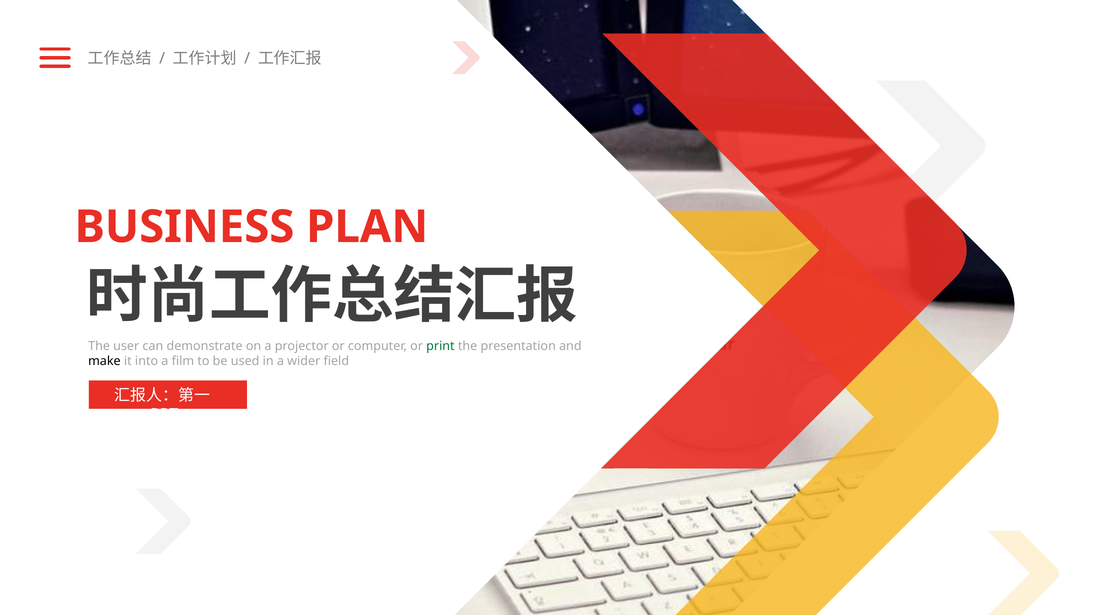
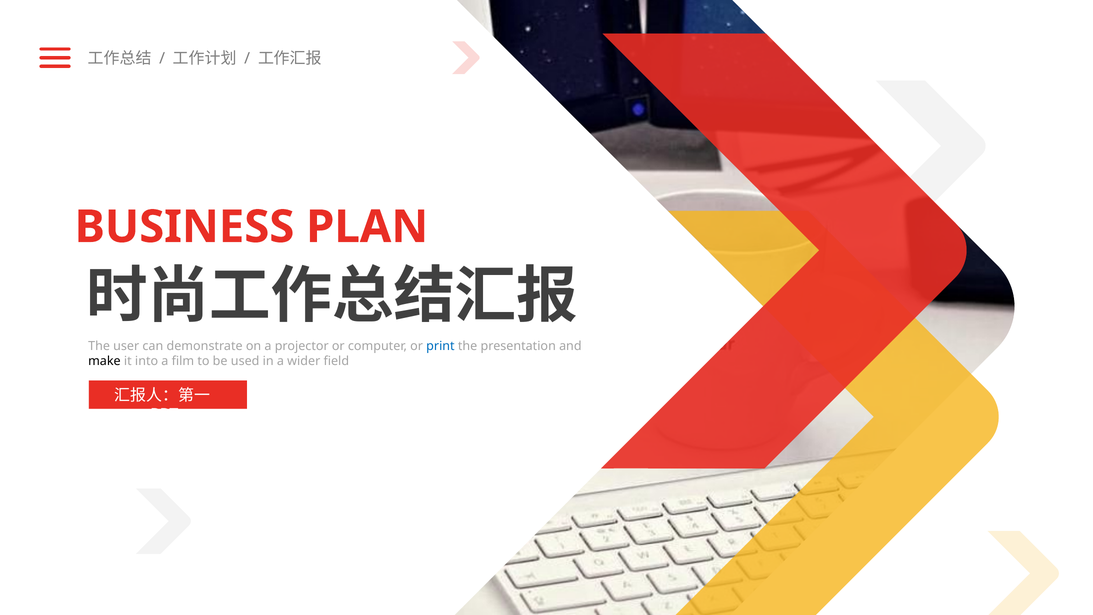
print colour: green -> blue
